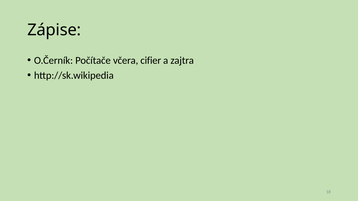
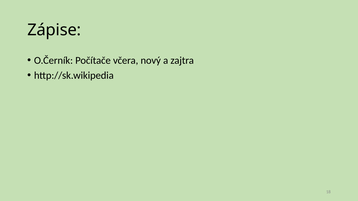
cifier: cifier -> nový
